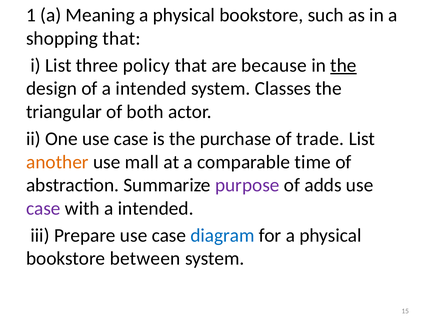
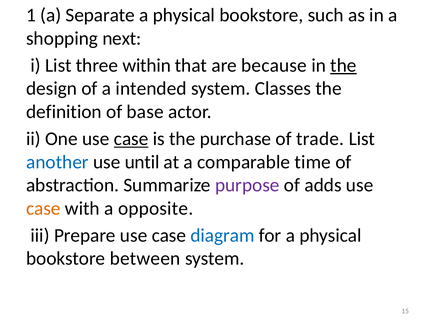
Meaning: Meaning -> Separate
shopping that: that -> next
policy: policy -> within
triangular: triangular -> definition
both: both -> base
case at (131, 139) underline: none -> present
another colour: orange -> blue
mall: mall -> until
case at (43, 209) colour: purple -> orange
with a intended: intended -> opposite
